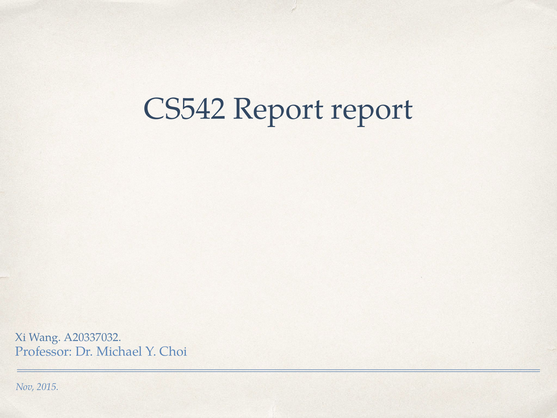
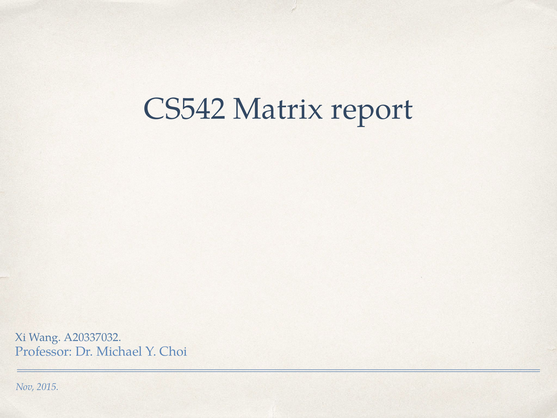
CS542 Report: Report -> Matrix
